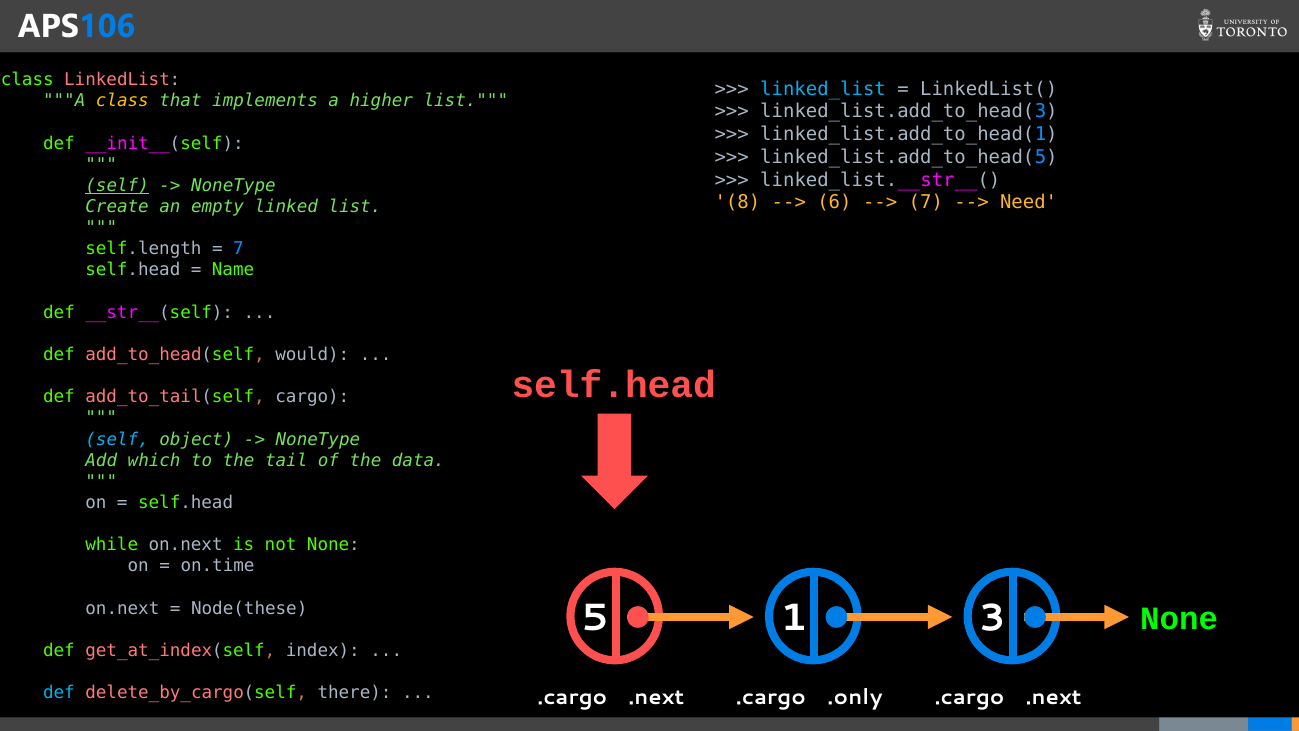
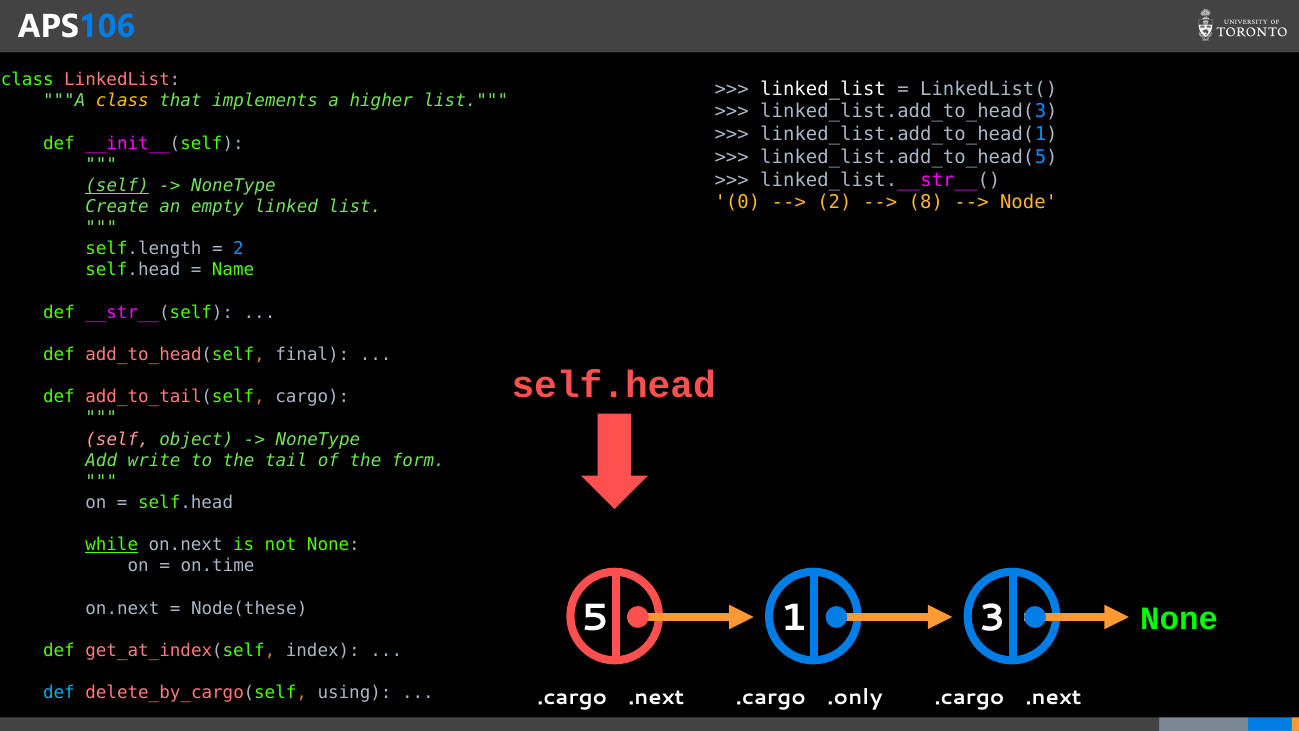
linked_list colour: light blue -> white
8: 8 -> 0
6 at (834, 203): 6 -> 2
7 at (926, 203): 7 -> 8
Need: Need -> Node
7 at (238, 249): 7 -> 2
would: would -> final
self at (117, 439) colour: light blue -> pink
which: which -> write
data: data -> form
while underline: none -> present
there: there -> using
